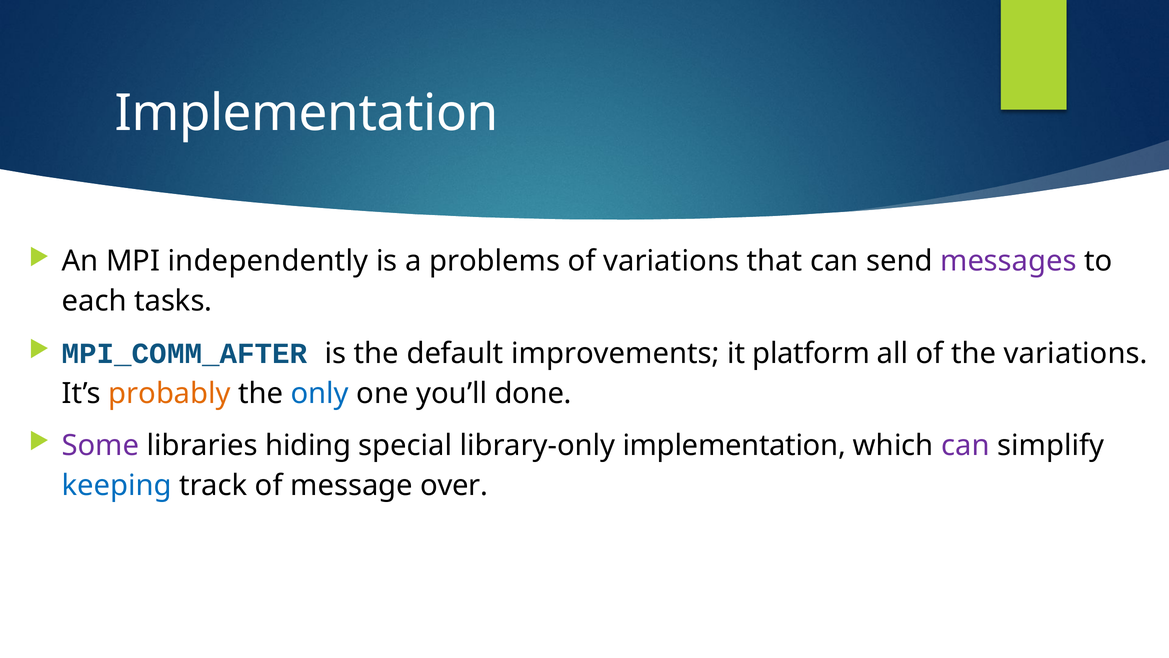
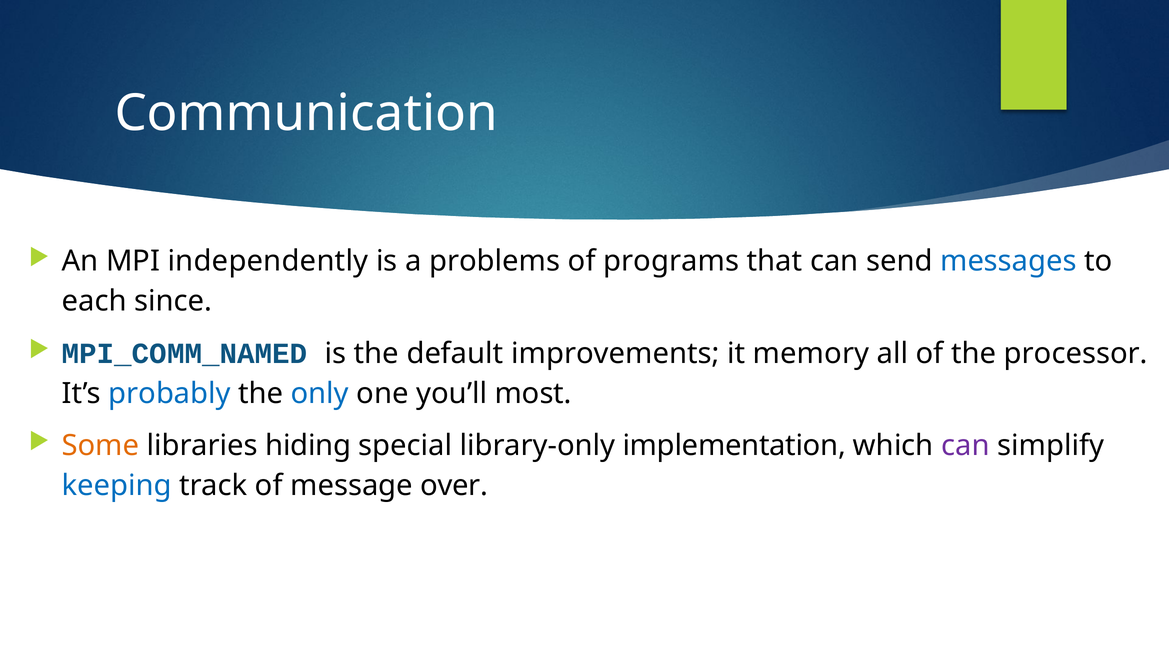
Implementation at (306, 113): Implementation -> Communication
of variations: variations -> programs
messages colour: purple -> blue
tasks: tasks -> since
MPI_COMM_AFTER: MPI_COMM_AFTER -> MPI_COMM_NAMED
platform: platform -> memory
the variations: variations -> processor
probably colour: orange -> blue
done: done -> most
Some colour: purple -> orange
